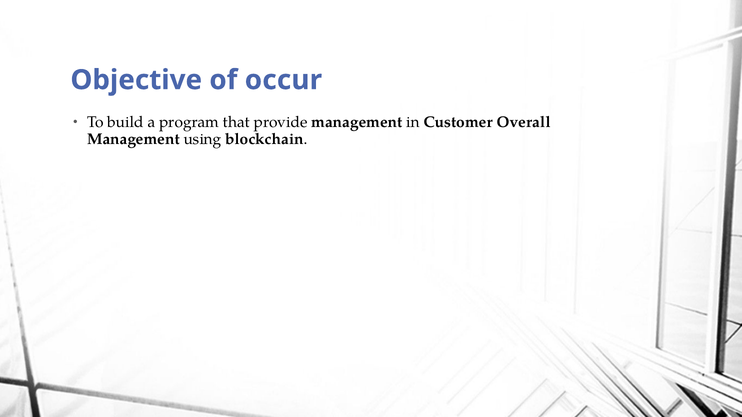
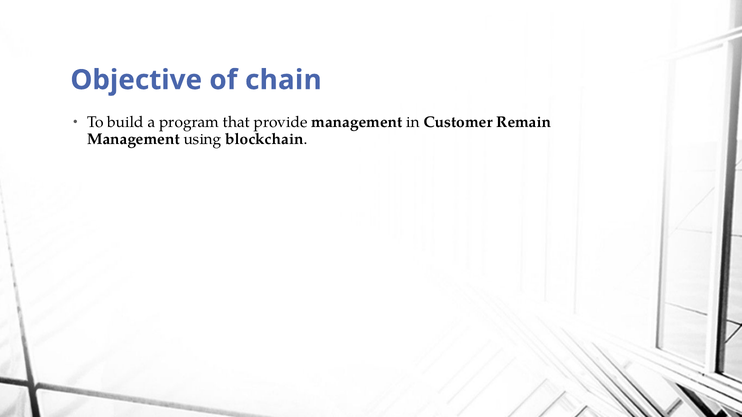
occur: occur -> chain
Overall: Overall -> Remain
